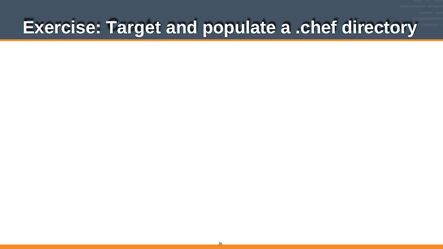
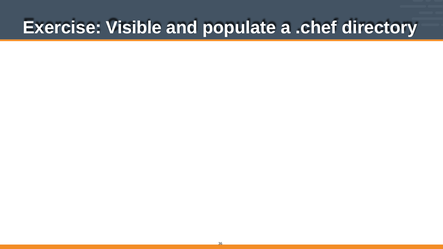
Target: Target -> Visible
